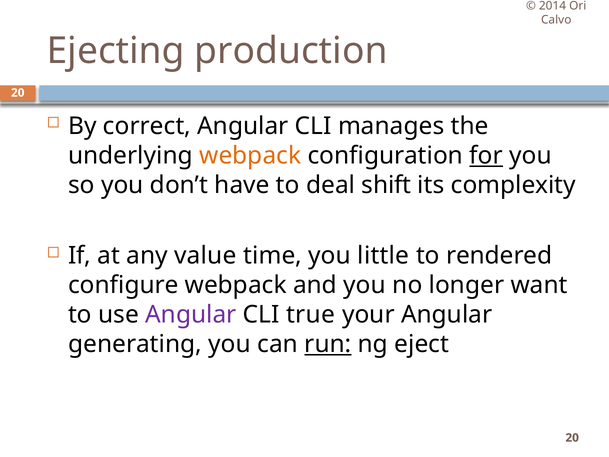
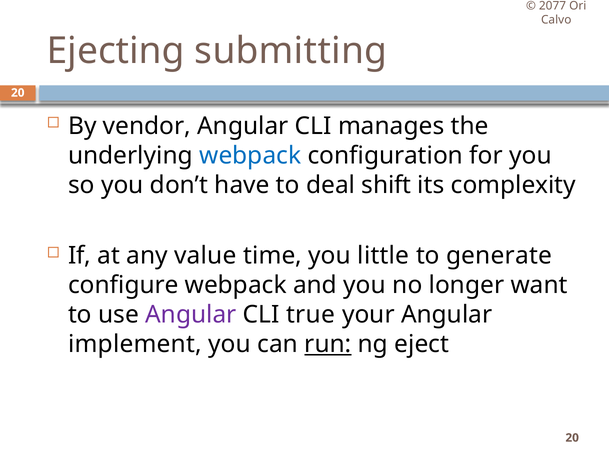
2014: 2014 -> 2077
production: production -> submitting
correct: correct -> vendor
webpack at (250, 155) colour: orange -> blue
for underline: present -> none
rendered: rendered -> generate
generating: generating -> implement
